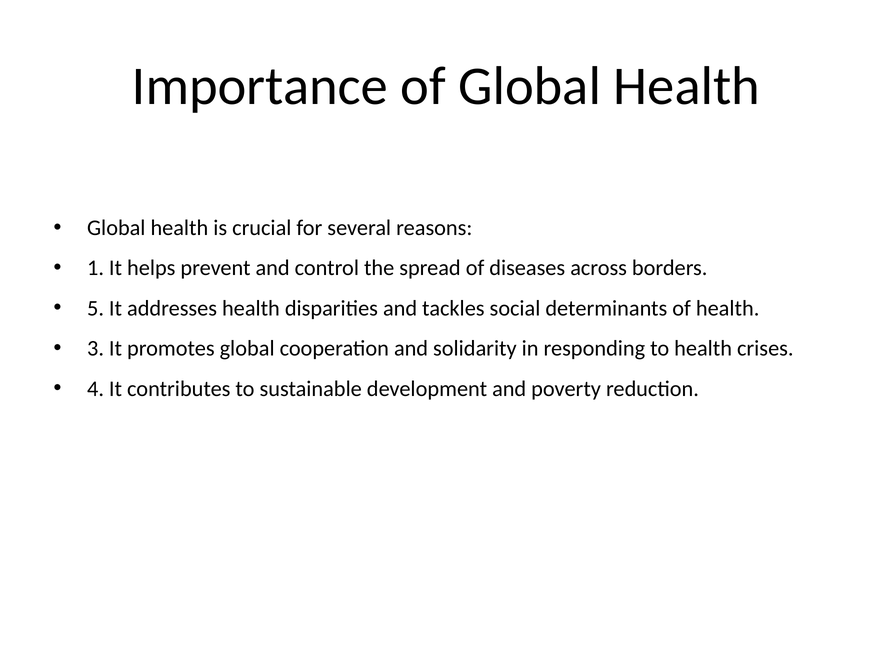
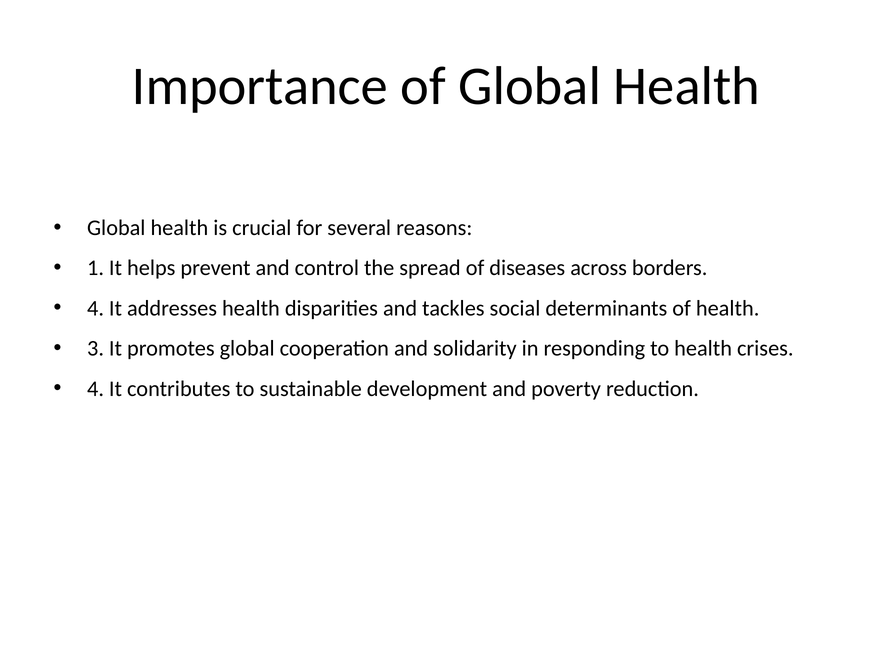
5 at (96, 308): 5 -> 4
